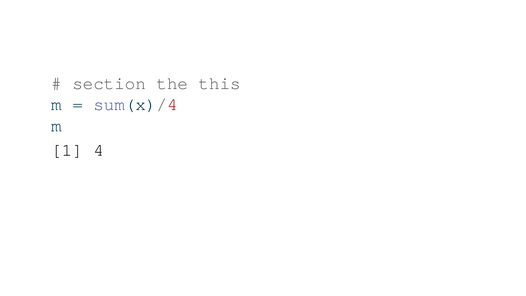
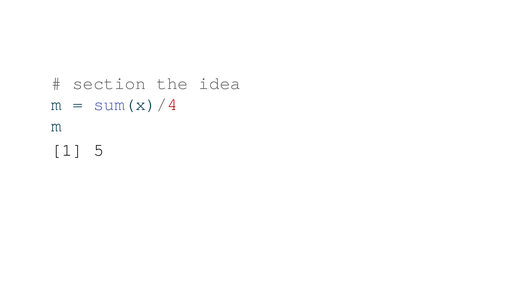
this: this -> idea
4: 4 -> 5
